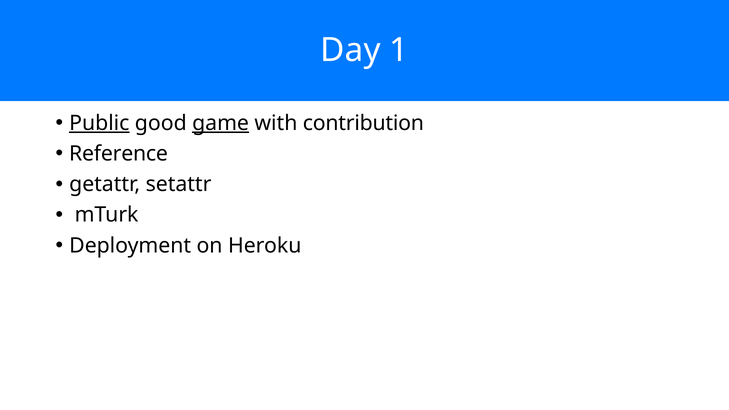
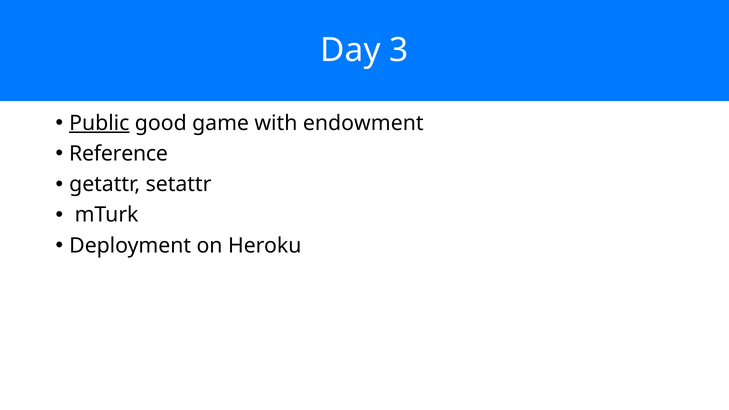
1: 1 -> 3
game underline: present -> none
contribution: contribution -> endowment
